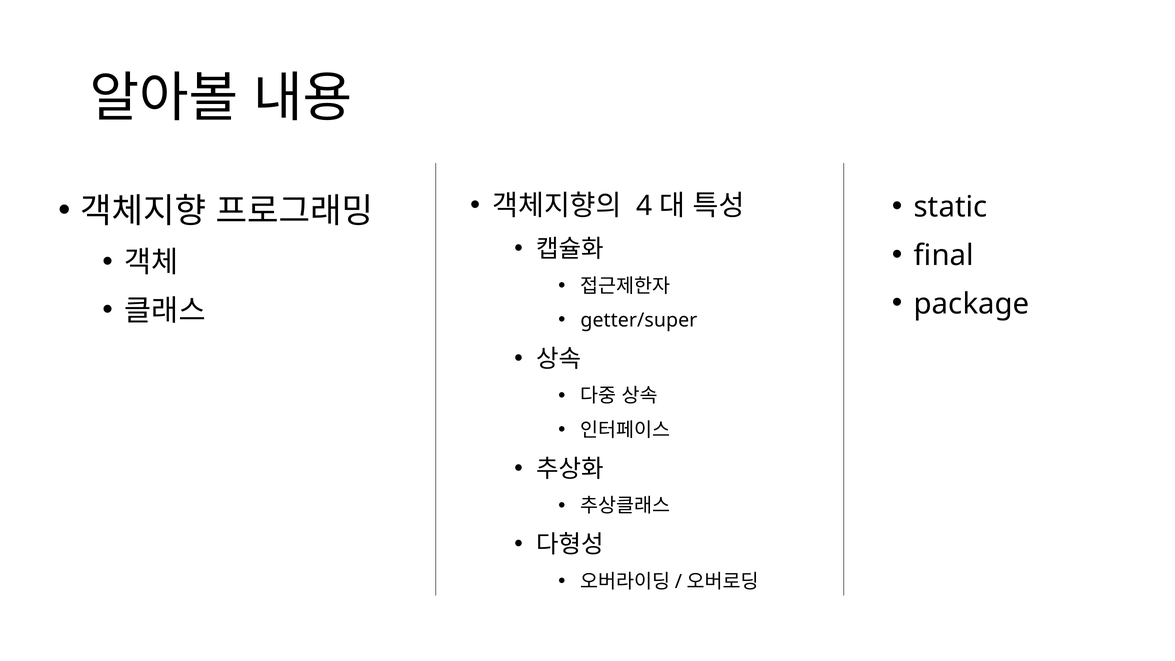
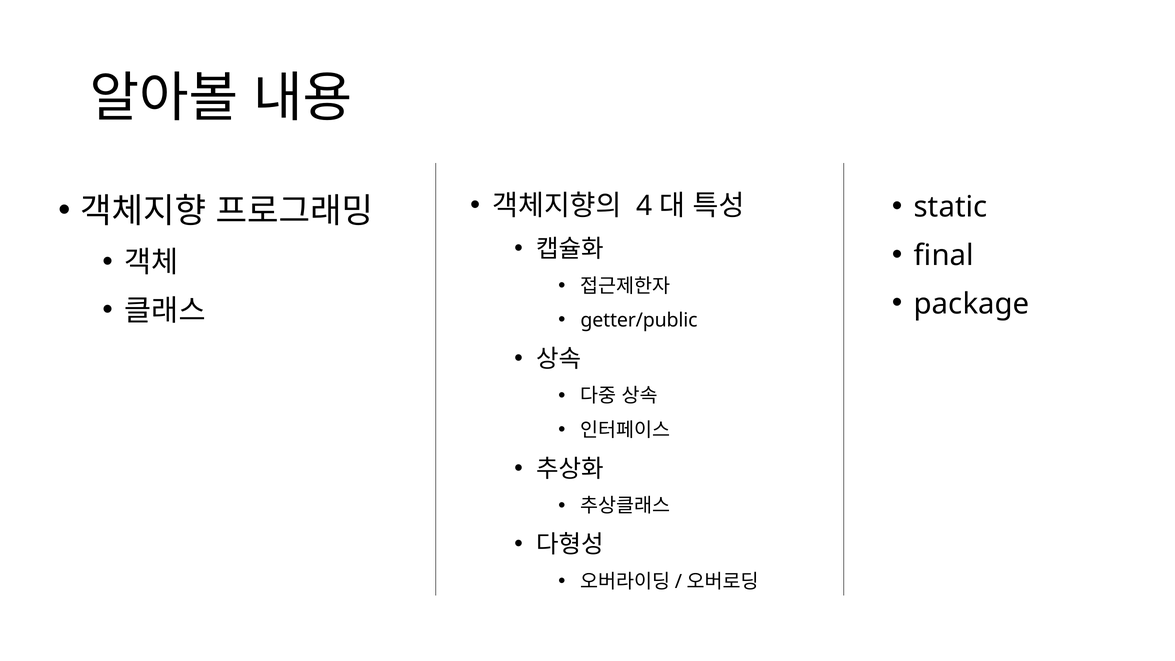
getter/super: getter/super -> getter/public
